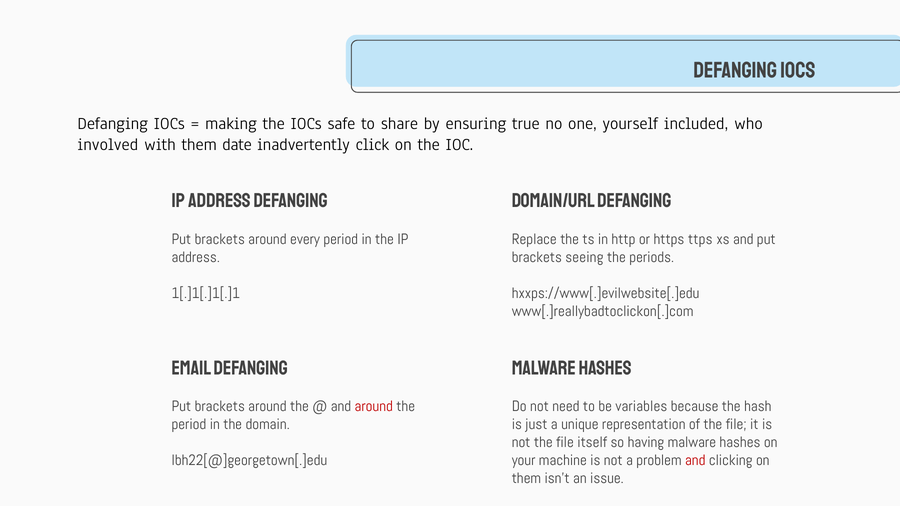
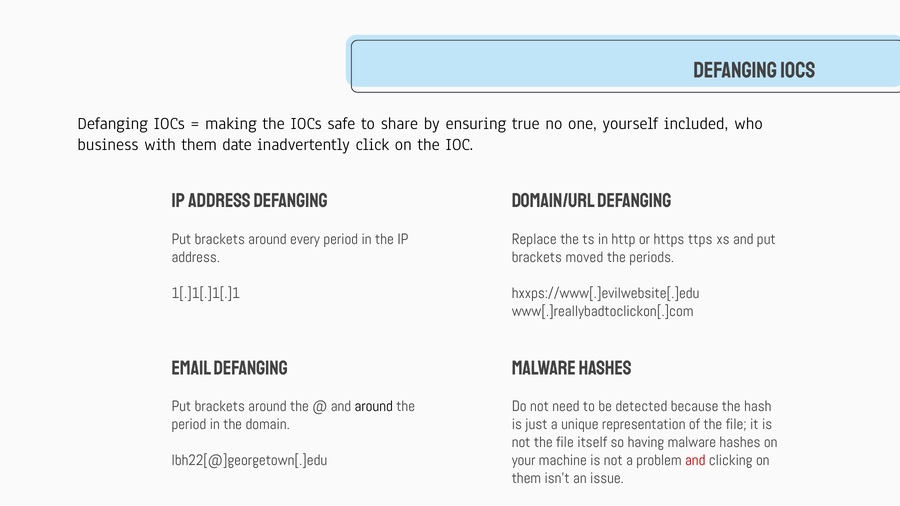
involved: involved -> business
seeing: seeing -> moved
around at (374, 407) colour: red -> black
variables: variables -> detected
